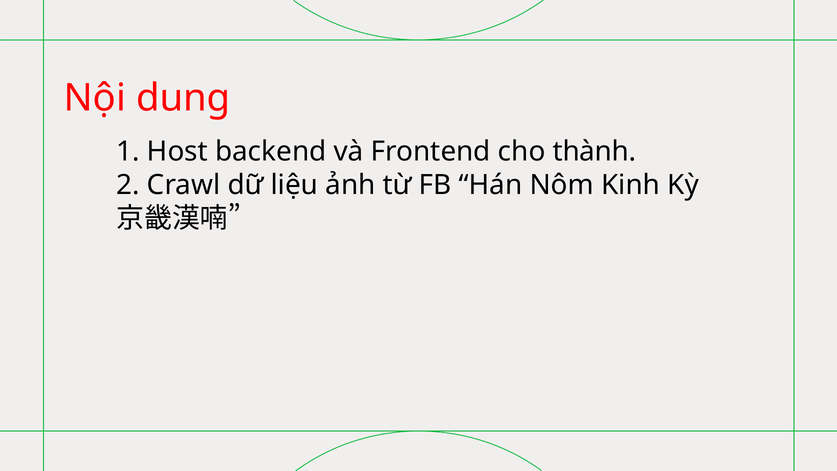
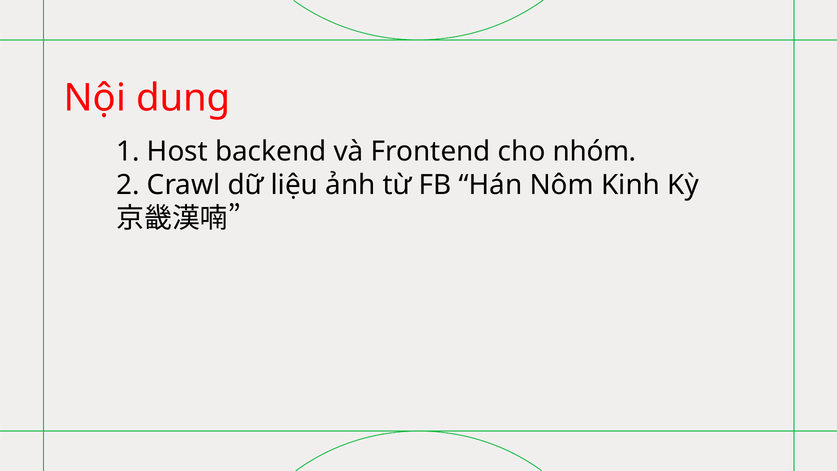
thành: thành -> nhóm
